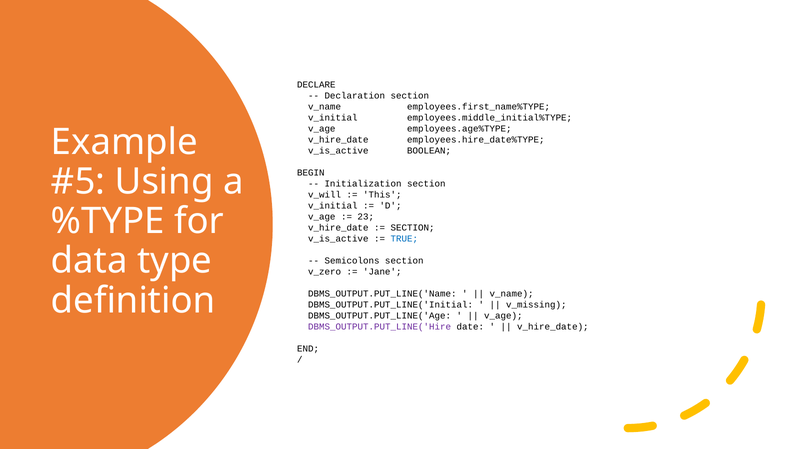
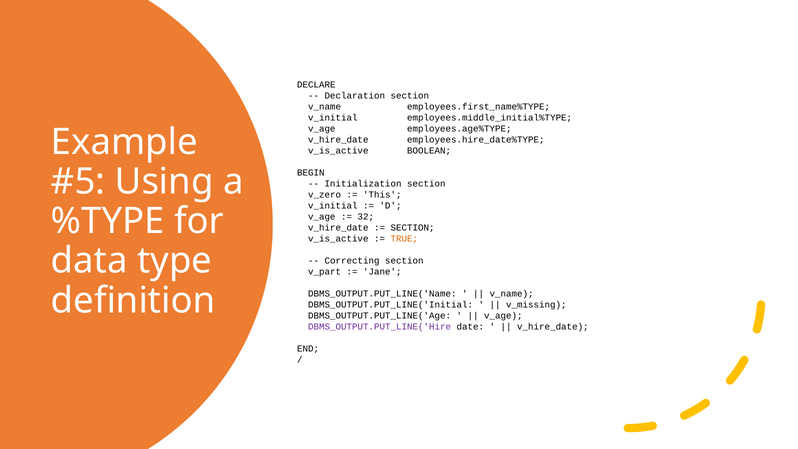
v_will: v_will -> v_zero
23: 23 -> 32
TRUE colour: blue -> orange
Semicolons: Semicolons -> Correcting
v_zero: v_zero -> v_part
